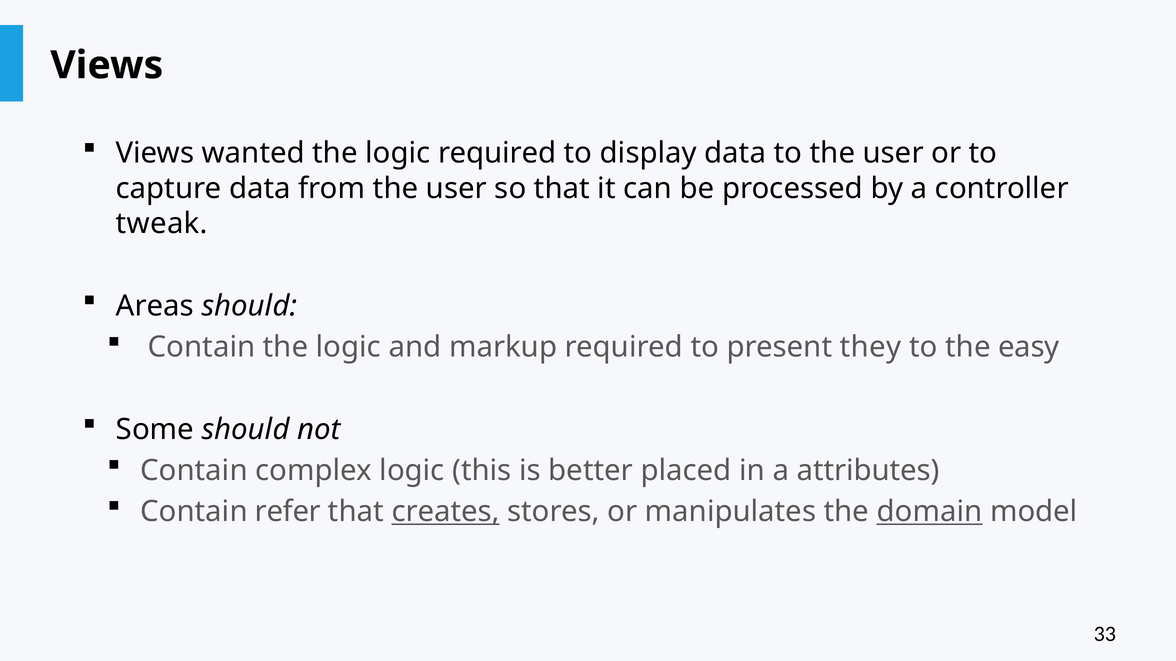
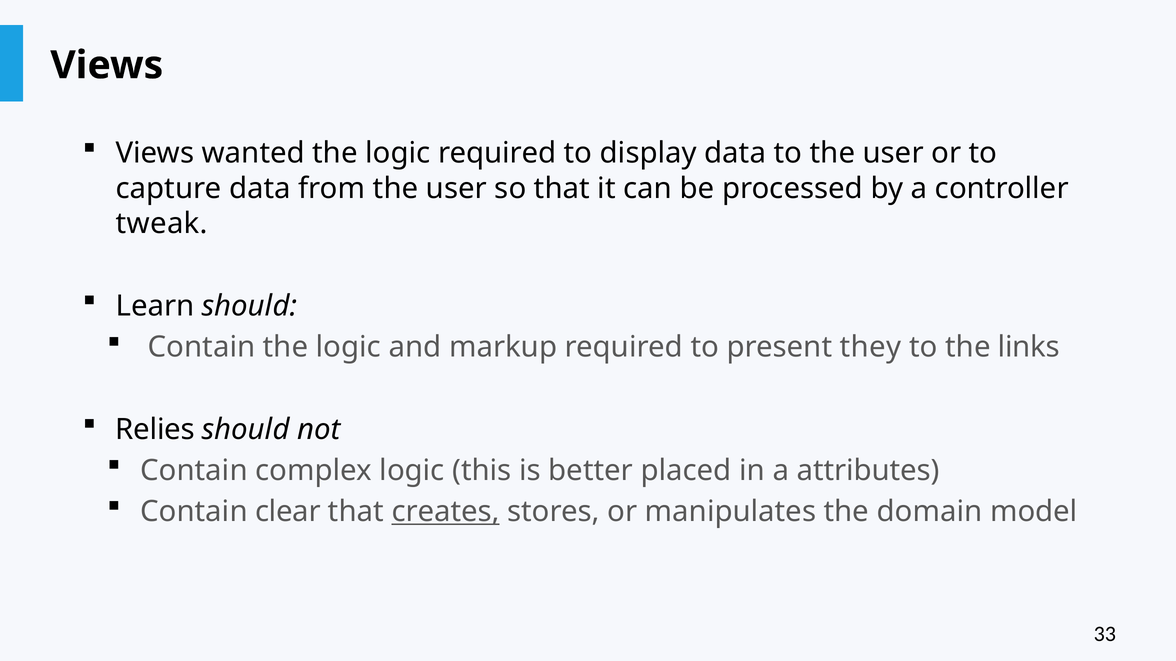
Areas: Areas -> Learn
easy: easy -> links
Some: Some -> Relies
refer: refer -> clear
domain underline: present -> none
